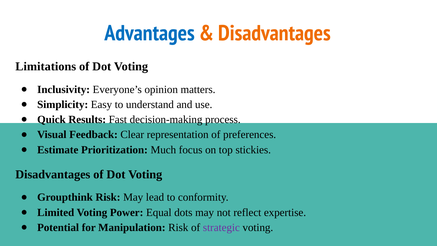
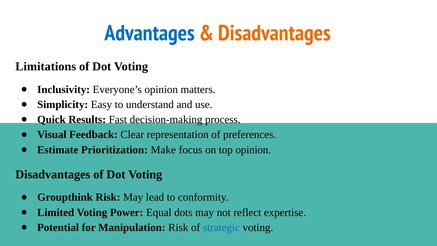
Much: Much -> Make
top stickies: stickies -> opinion
strategic colour: purple -> blue
